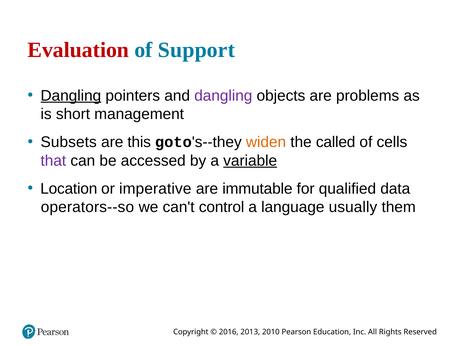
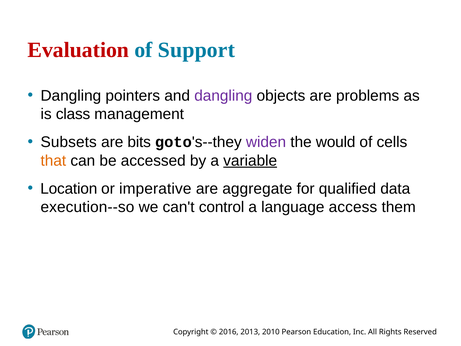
Dangling at (71, 96) underline: present -> none
short: short -> class
this: this -> bits
widen colour: orange -> purple
called: called -> would
that colour: purple -> orange
immutable: immutable -> aggregate
operators--so: operators--so -> execution--so
usually: usually -> access
